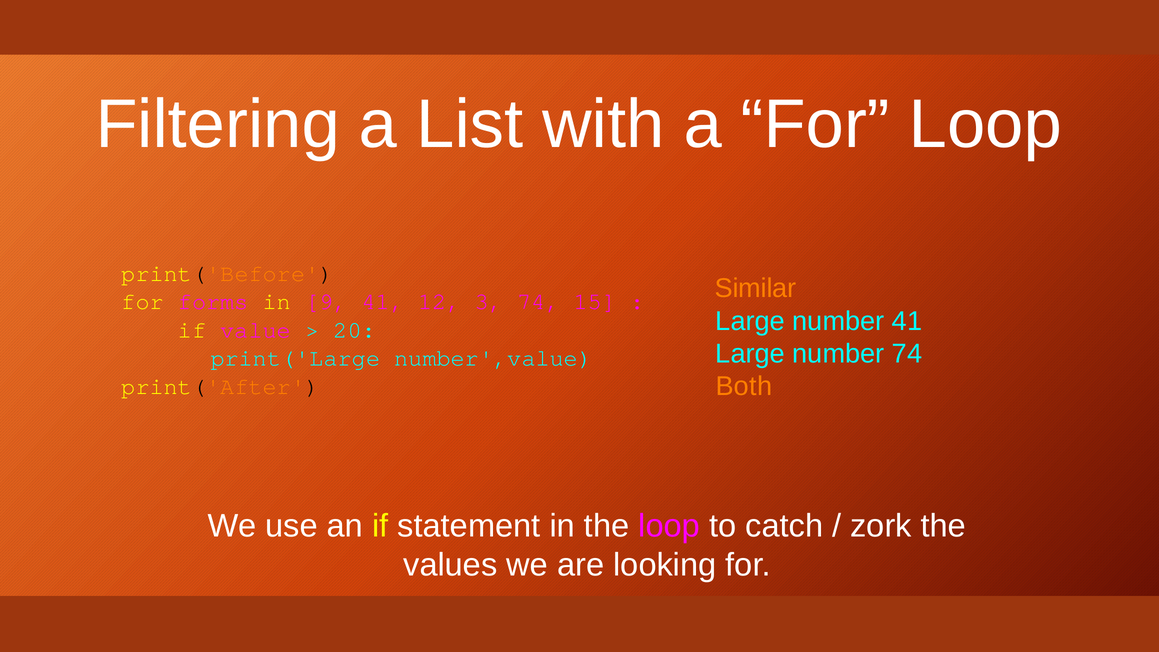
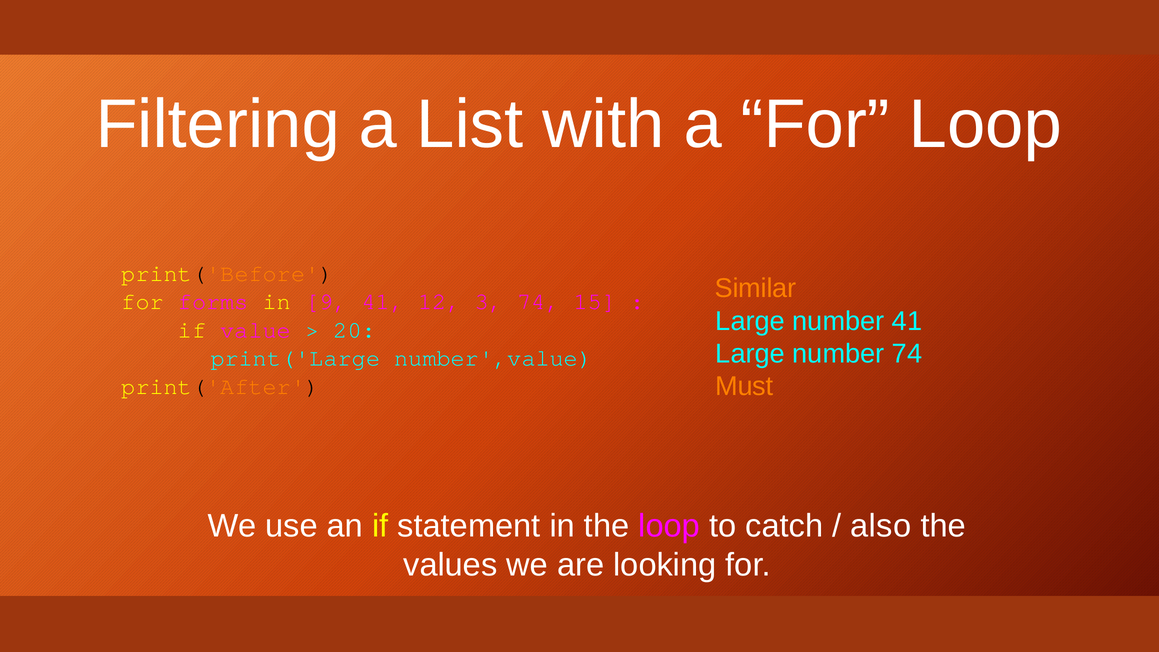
Both: Both -> Must
zork: zork -> also
